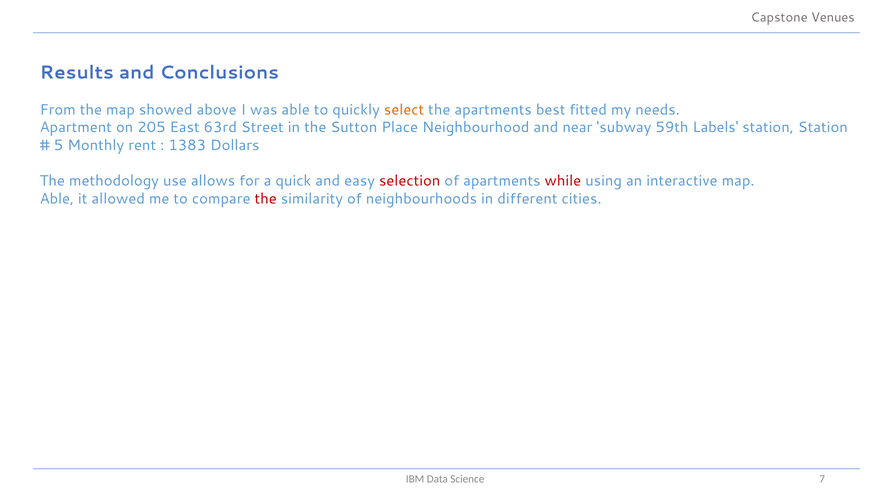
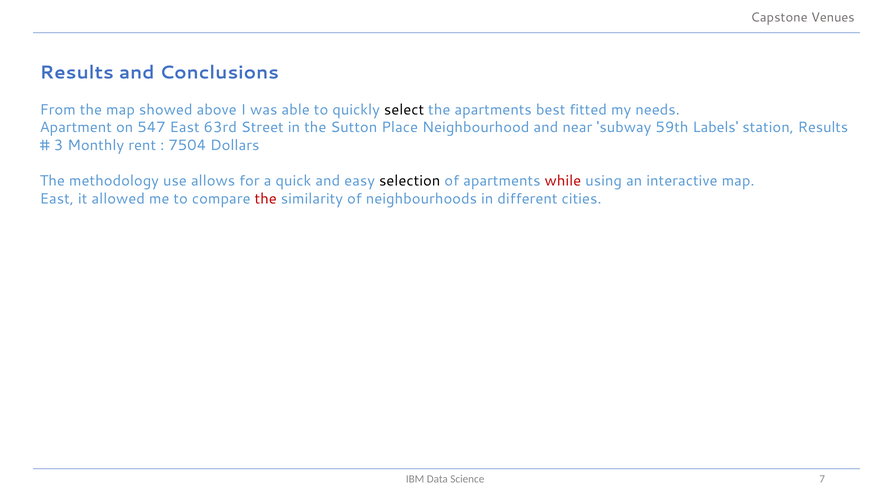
select colour: orange -> black
205: 205 -> 547
station Station: Station -> Results
5: 5 -> 3
1383: 1383 -> 7504
selection colour: red -> black
Able at (57, 199): Able -> East
